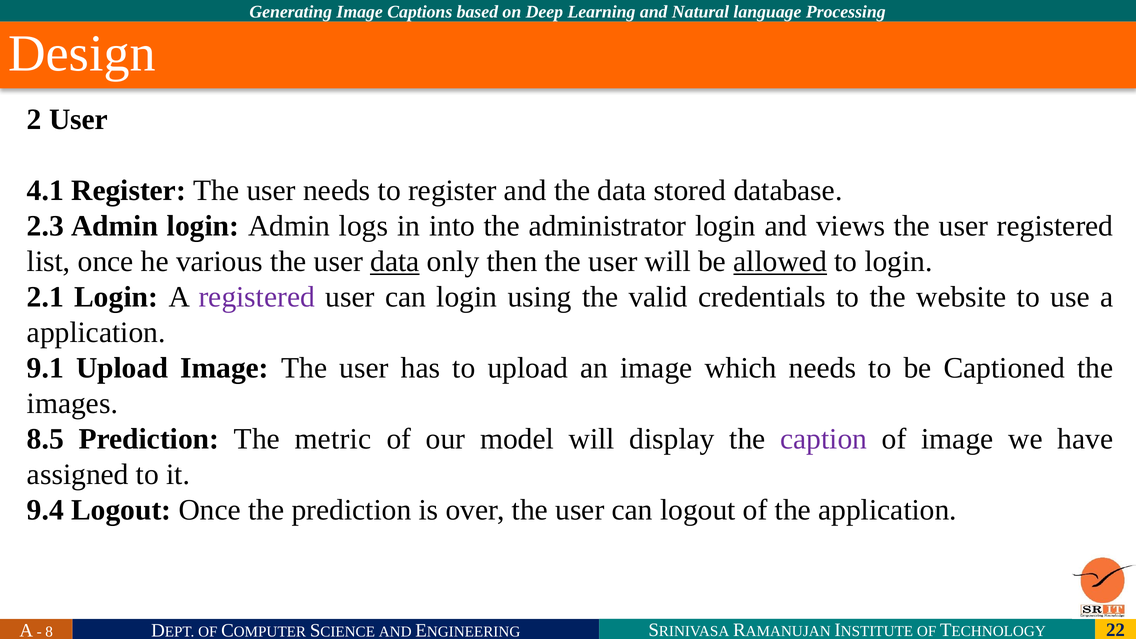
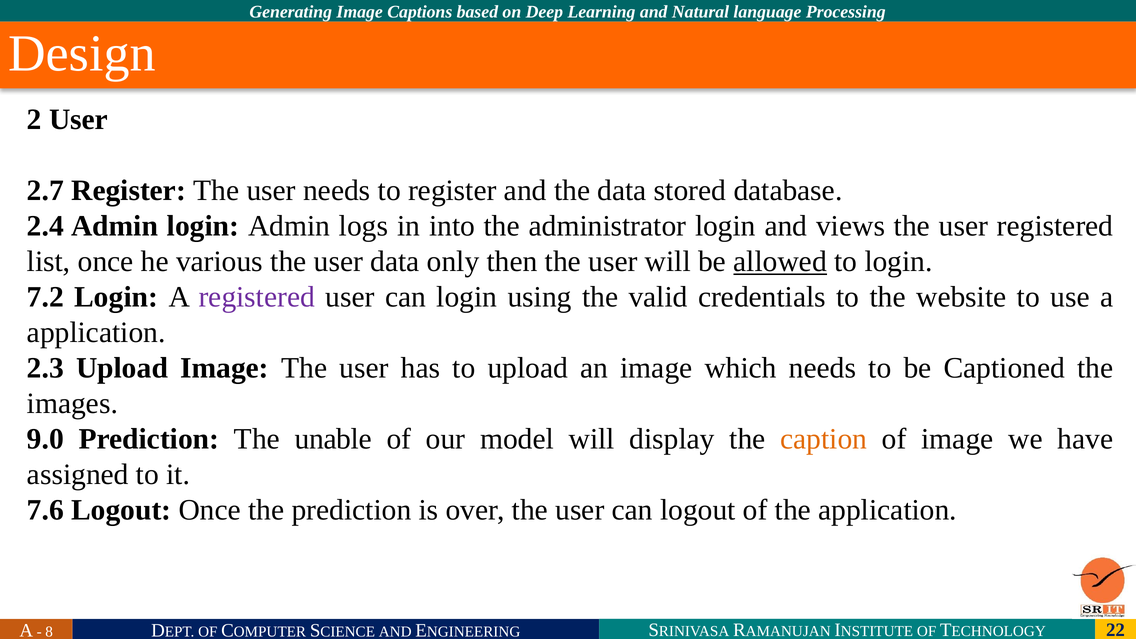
4.1: 4.1 -> 2.7
2.3: 2.3 -> 2.4
data at (395, 261) underline: present -> none
2.1: 2.1 -> 7.2
9.1: 9.1 -> 2.3
8.5: 8.5 -> 9.0
metric: metric -> unable
caption colour: purple -> orange
9.4: 9.4 -> 7.6
